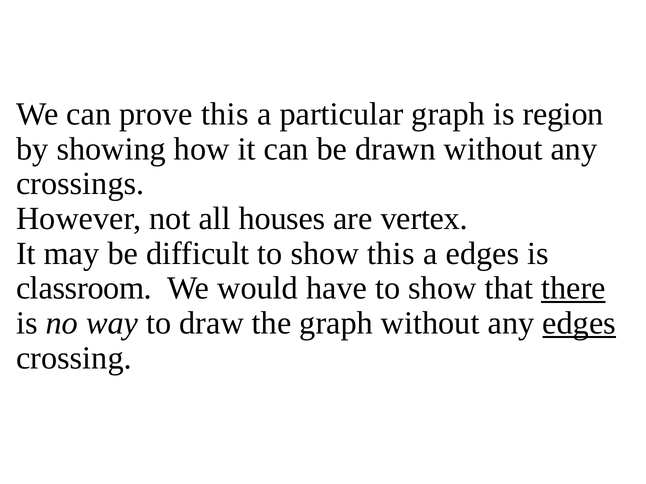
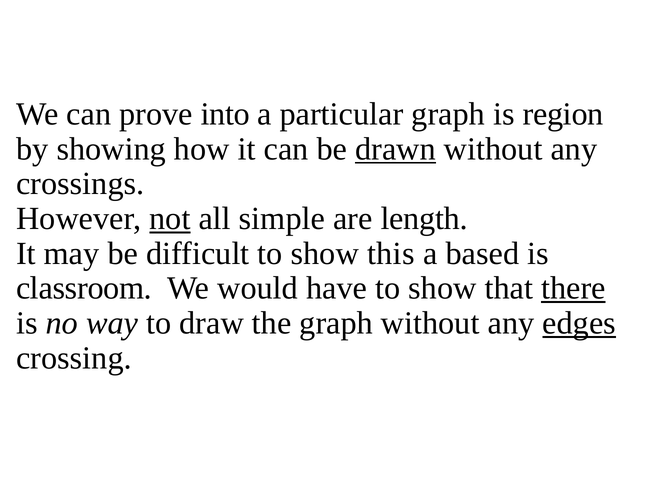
prove this: this -> into
drawn underline: none -> present
not underline: none -> present
houses: houses -> simple
vertex: vertex -> length
a edges: edges -> based
